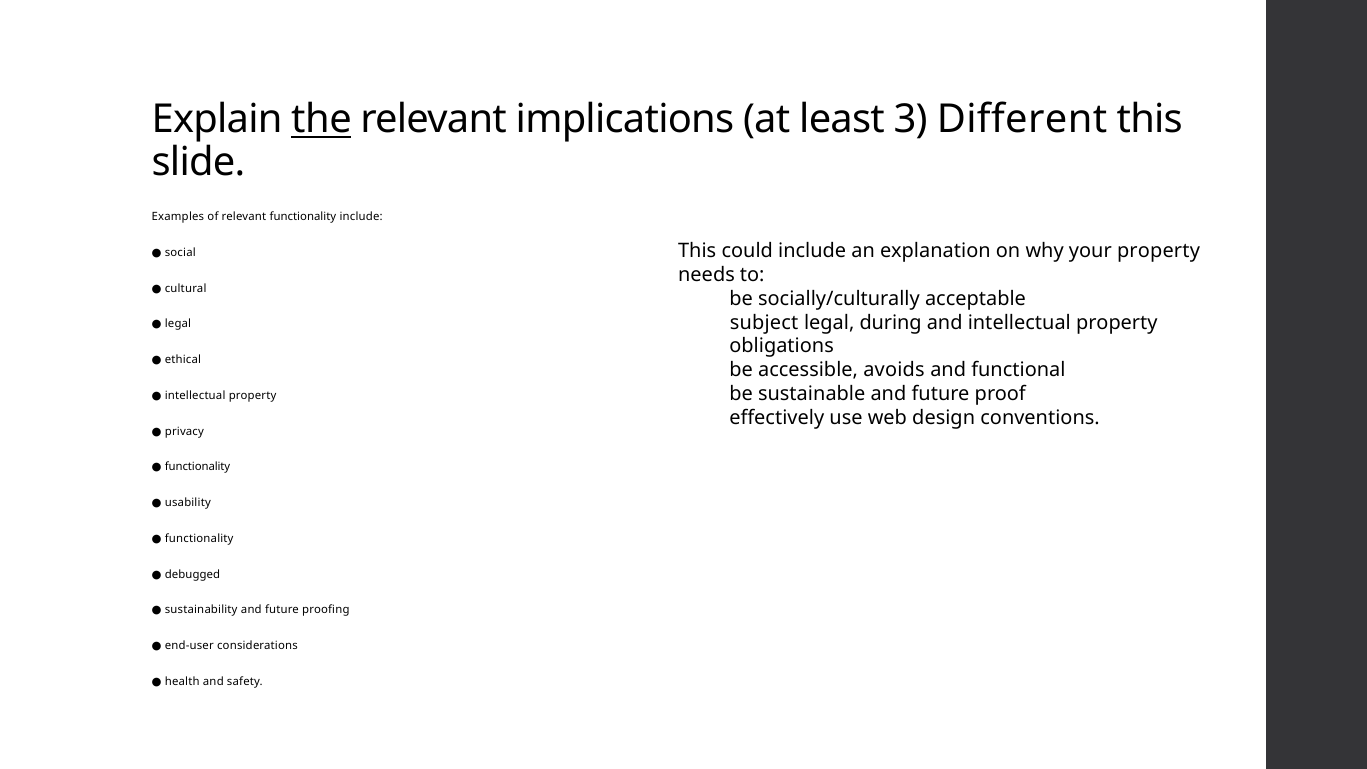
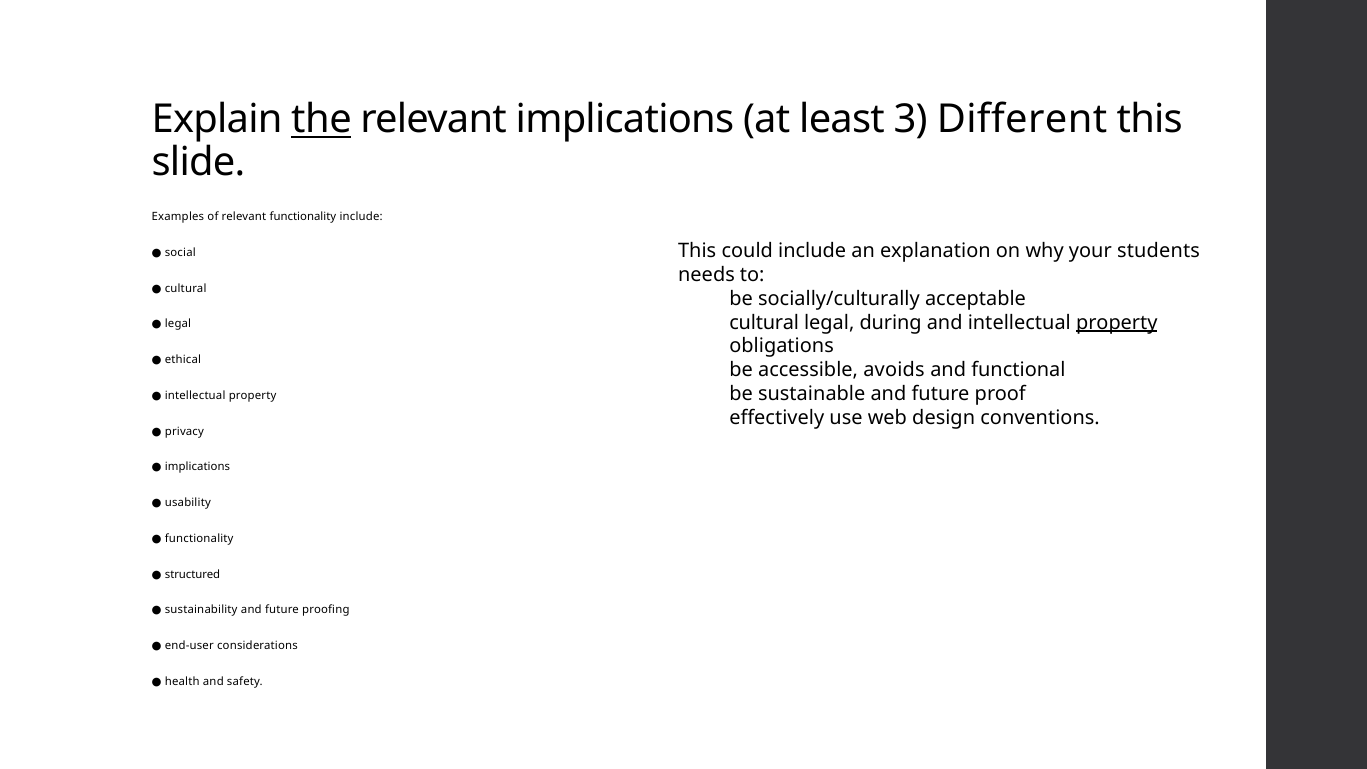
your property: property -> students
subject at (764, 322): subject -> cultural
property at (1117, 322) underline: none -> present
functionality at (198, 467): functionality -> implications
debugged: debugged -> structured
